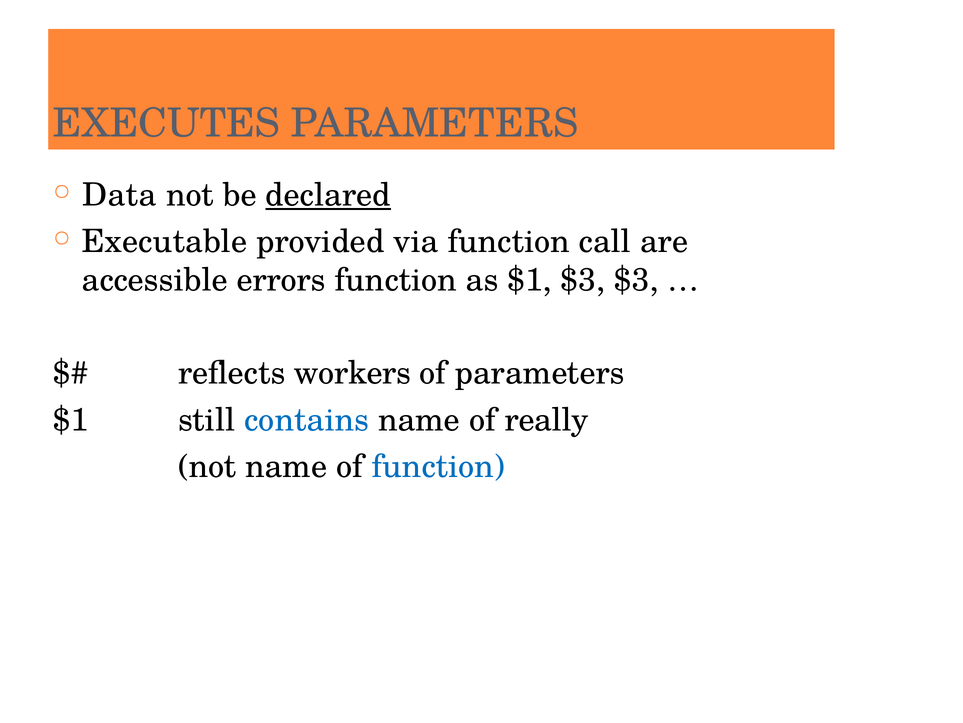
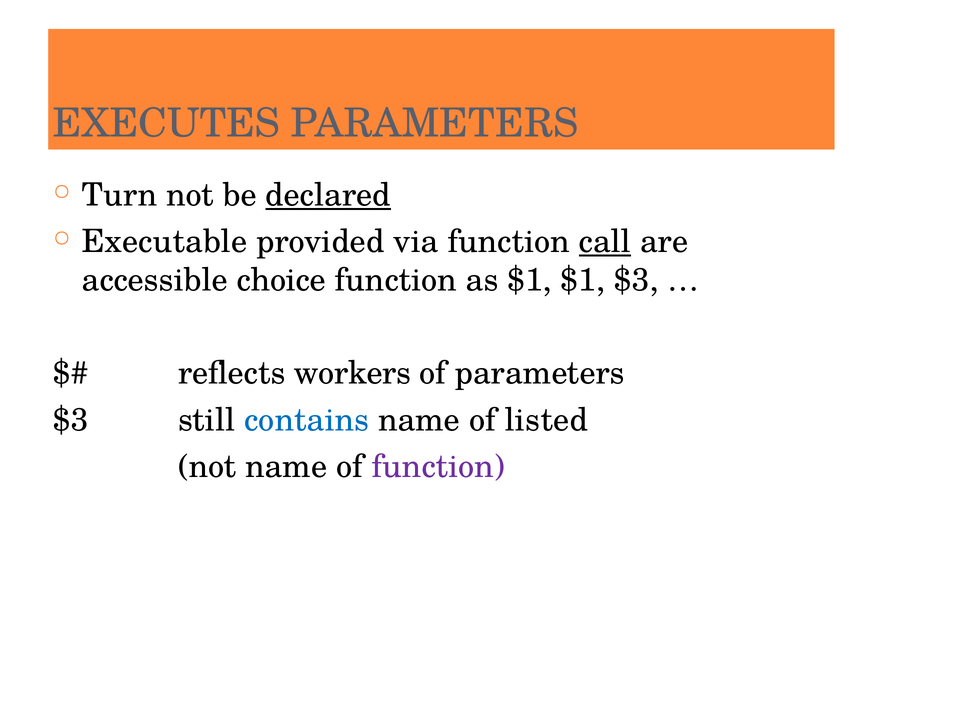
Data: Data -> Turn
call underline: none -> present
errors: errors -> choice
$1 $3: $3 -> $1
$1 at (71, 420): $1 -> $3
really: really -> listed
function at (438, 466) colour: blue -> purple
